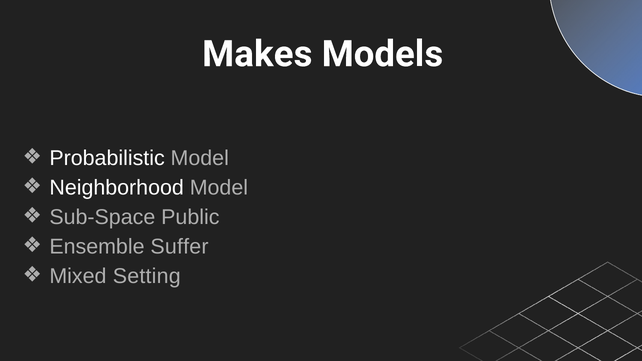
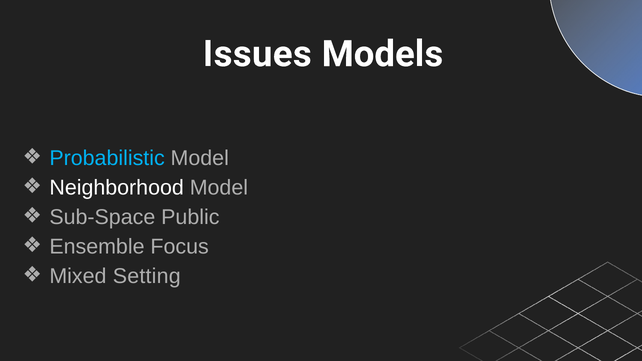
Makes: Makes -> Issues
Probabilistic colour: white -> light blue
Suffer: Suffer -> Focus
